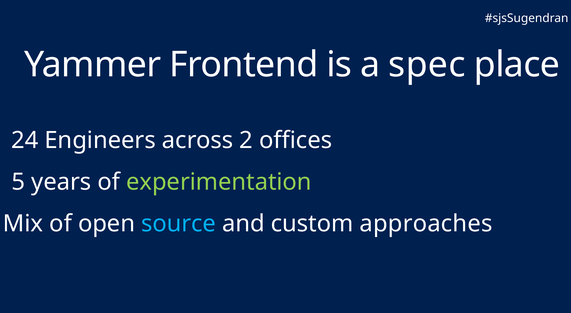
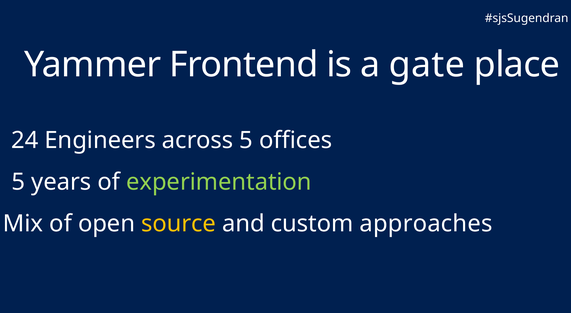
spec: spec -> gate
across 2: 2 -> 5
source colour: light blue -> yellow
